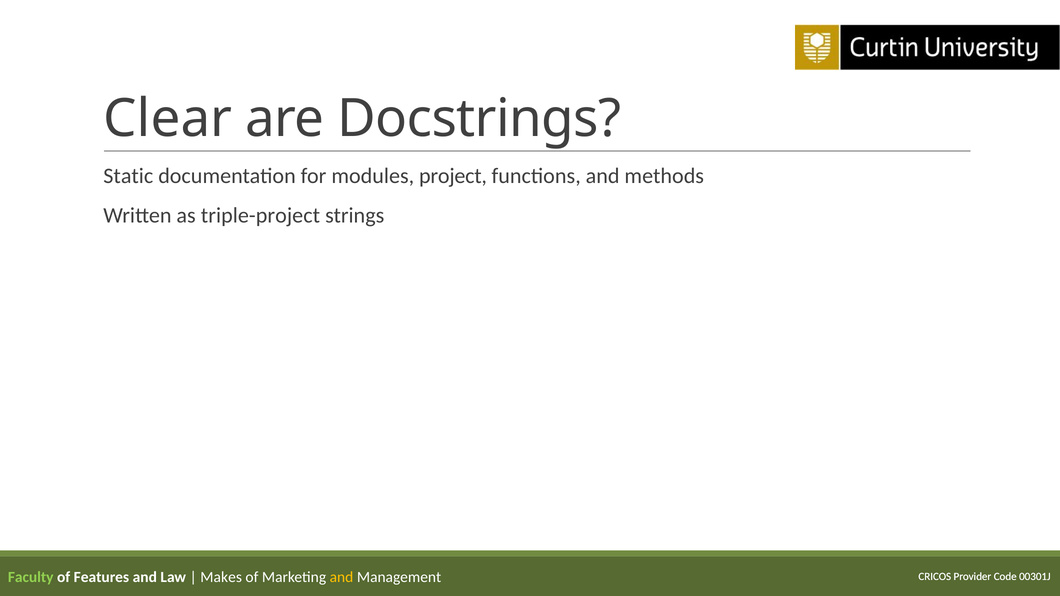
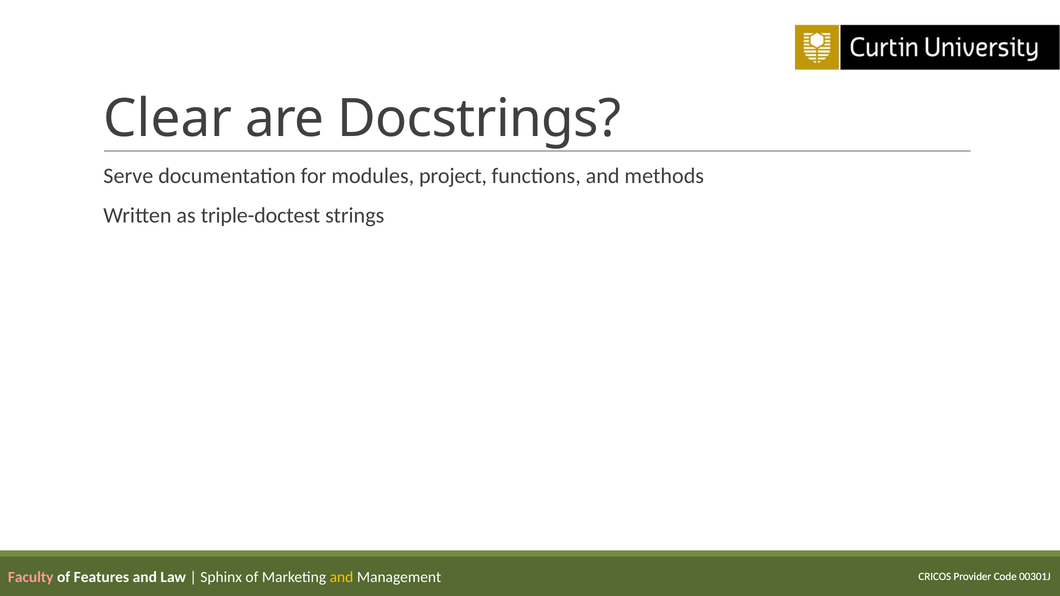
Static: Static -> Serve
triple-project: triple-project -> triple-doctest
Faculty colour: light green -> pink
Makes: Makes -> Sphinx
